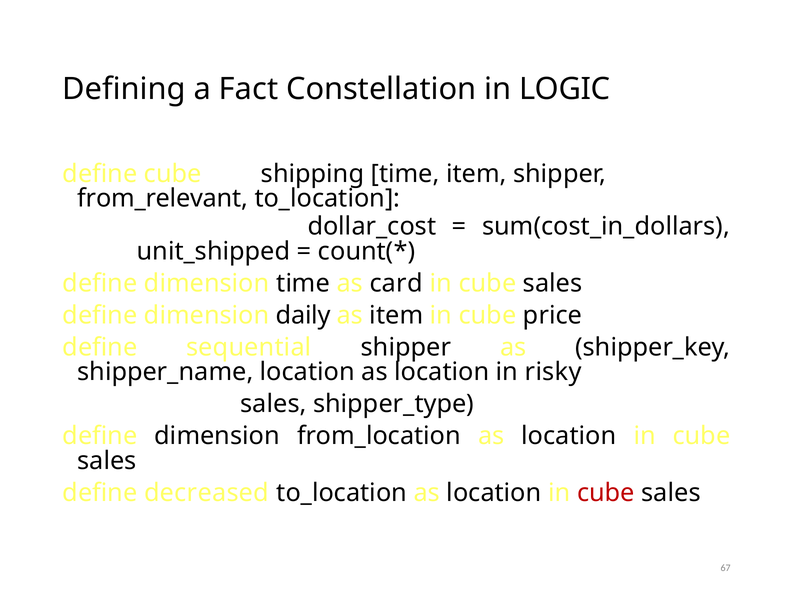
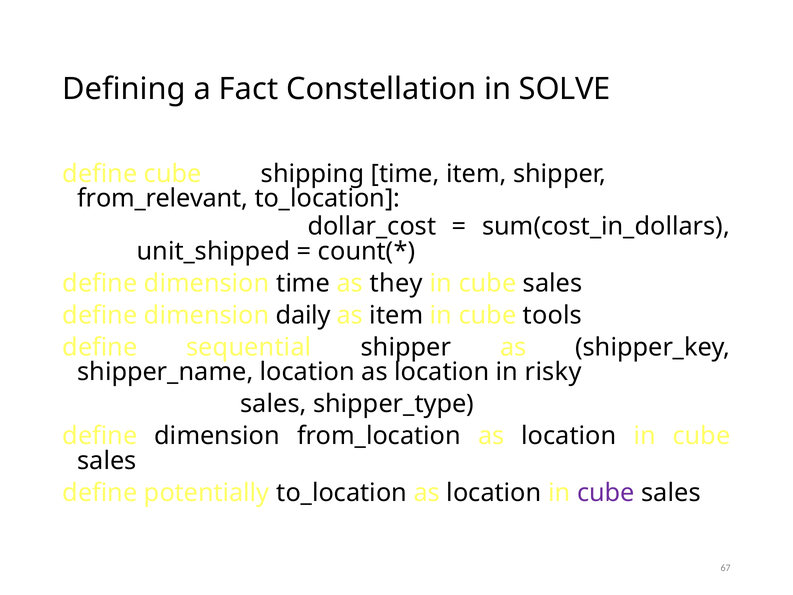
LOGIC: LOGIC -> SOLVE
card: card -> they
price: price -> tools
decreased: decreased -> potentially
cube at (606, 493) colour: red -> purple
